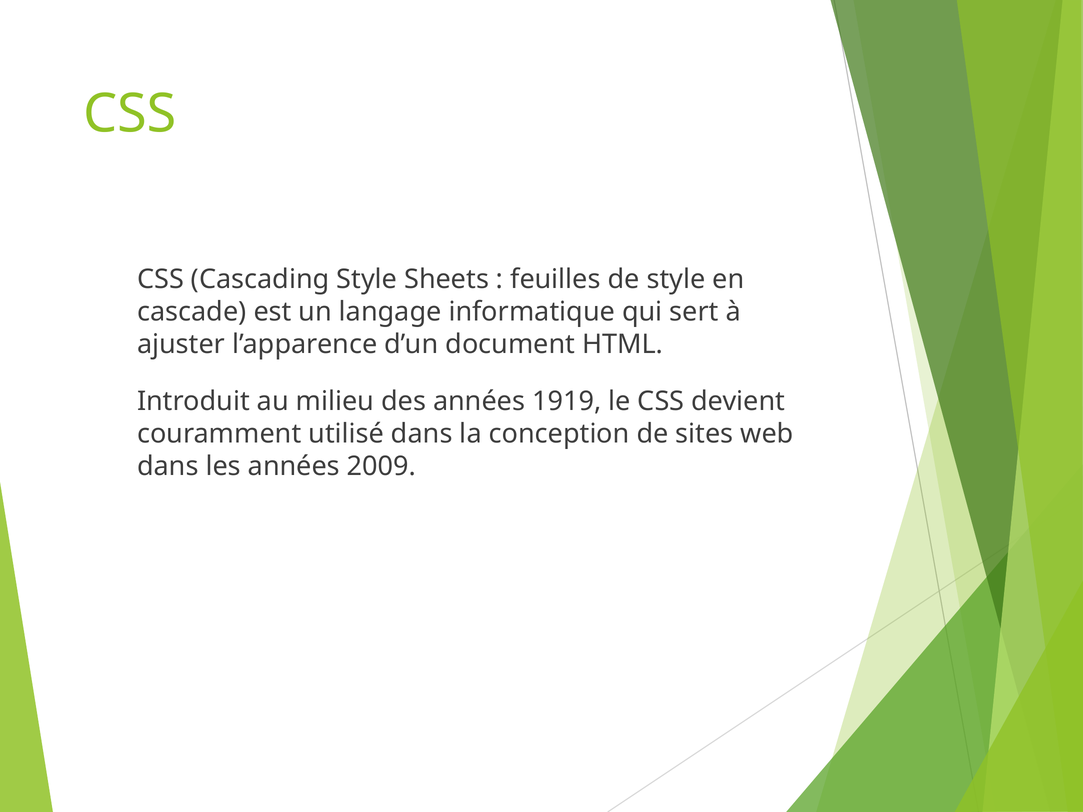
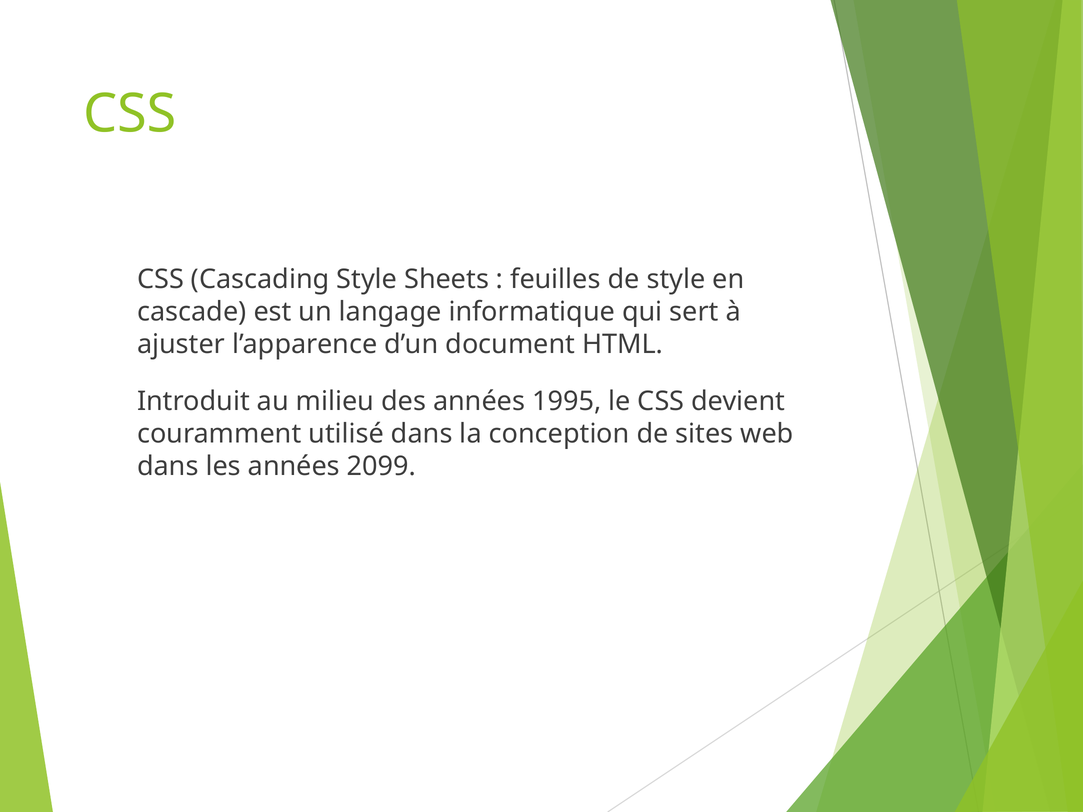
1919: 1919 -> 1995
2009: 2009 -> 2099
